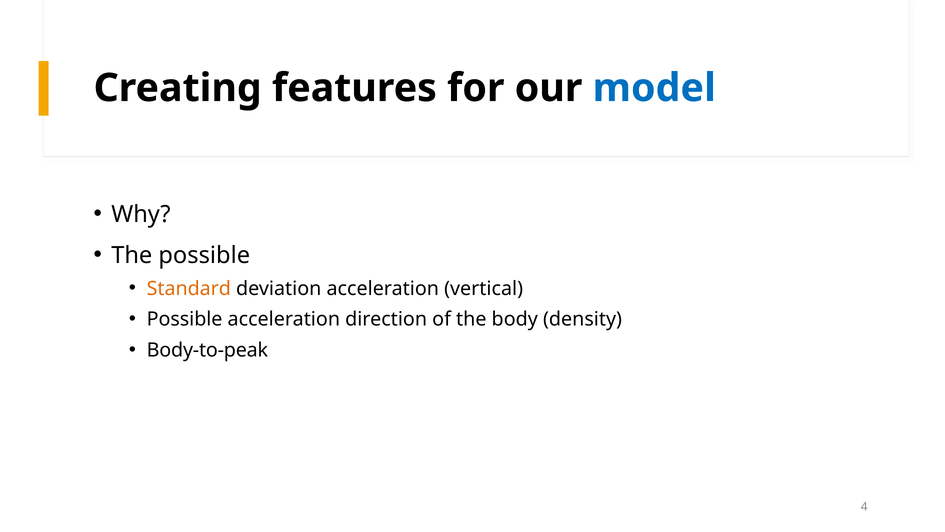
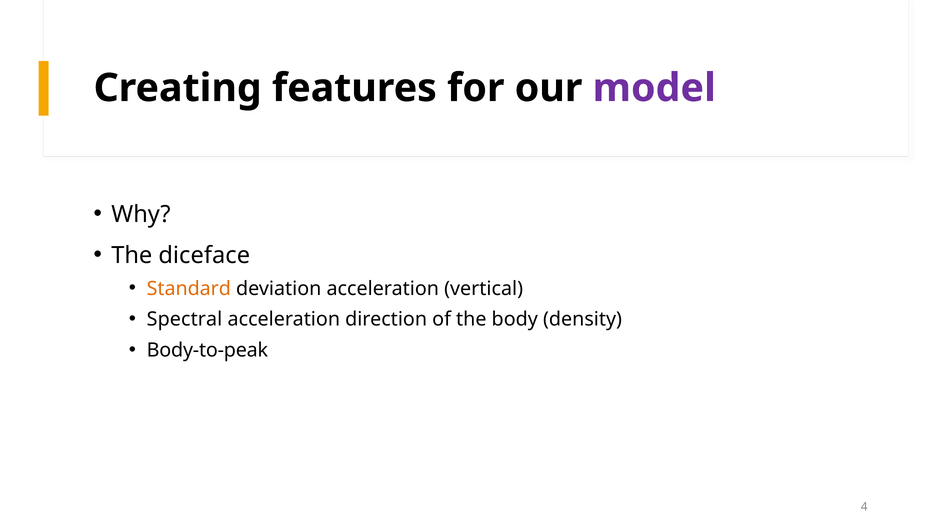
model colour: blue -> purple
The possible: possible -> diceface
Possible at (185, 319): Possible -> Spectral
